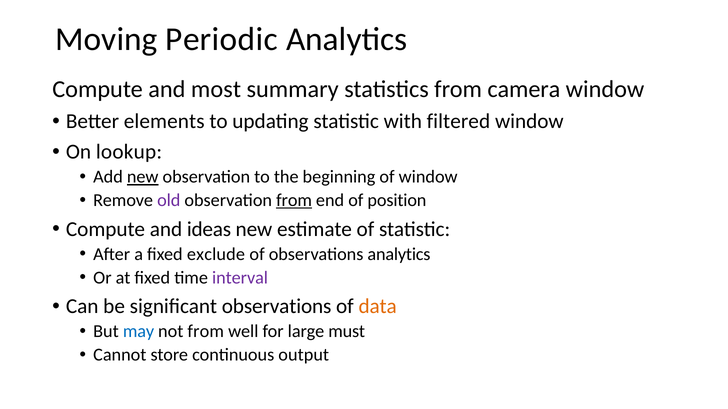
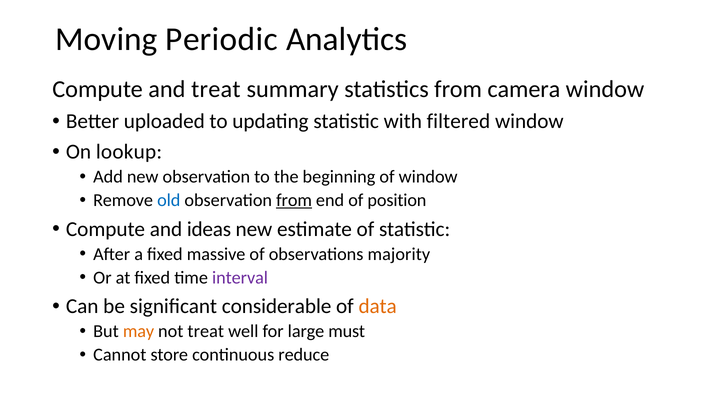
and most: most -> treat
elements: elements -> uploaded
new at (143, 177) underline: present -> none
old colour: purple -> blue
exclude: exclude -> massive
observations analytics: analytics -> majority
significant observations: observations -> considerable
may colour: blue -> orange
not from: from -> treat
output: output -> reduce
